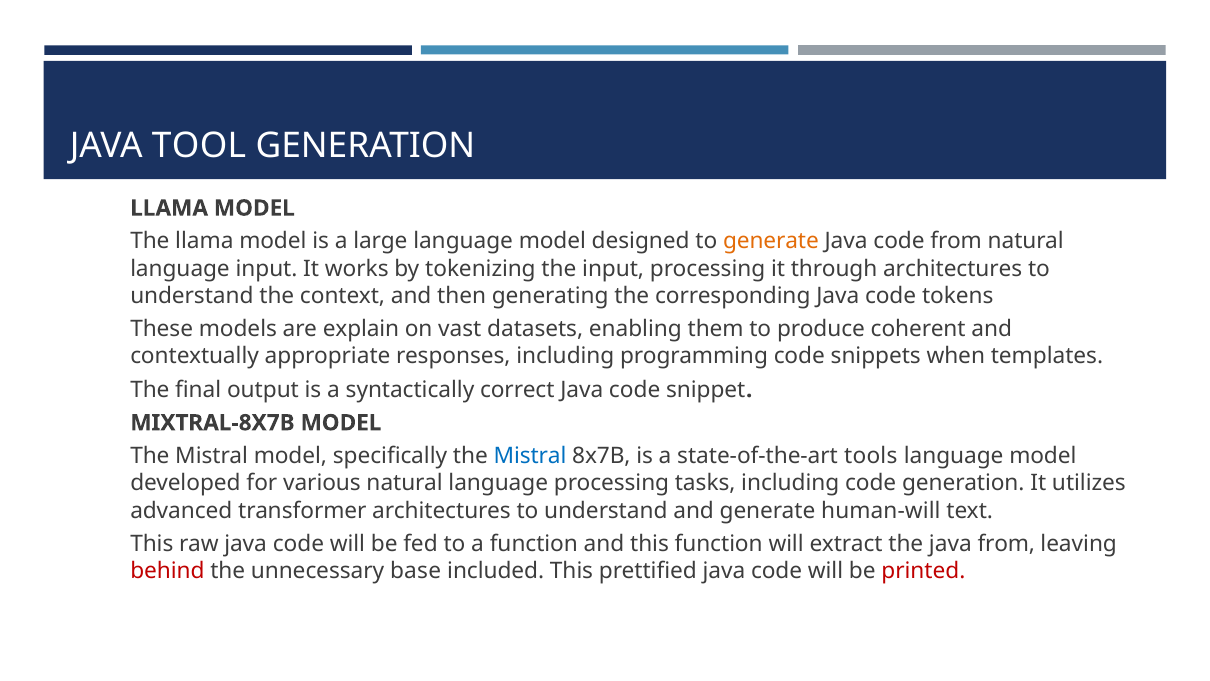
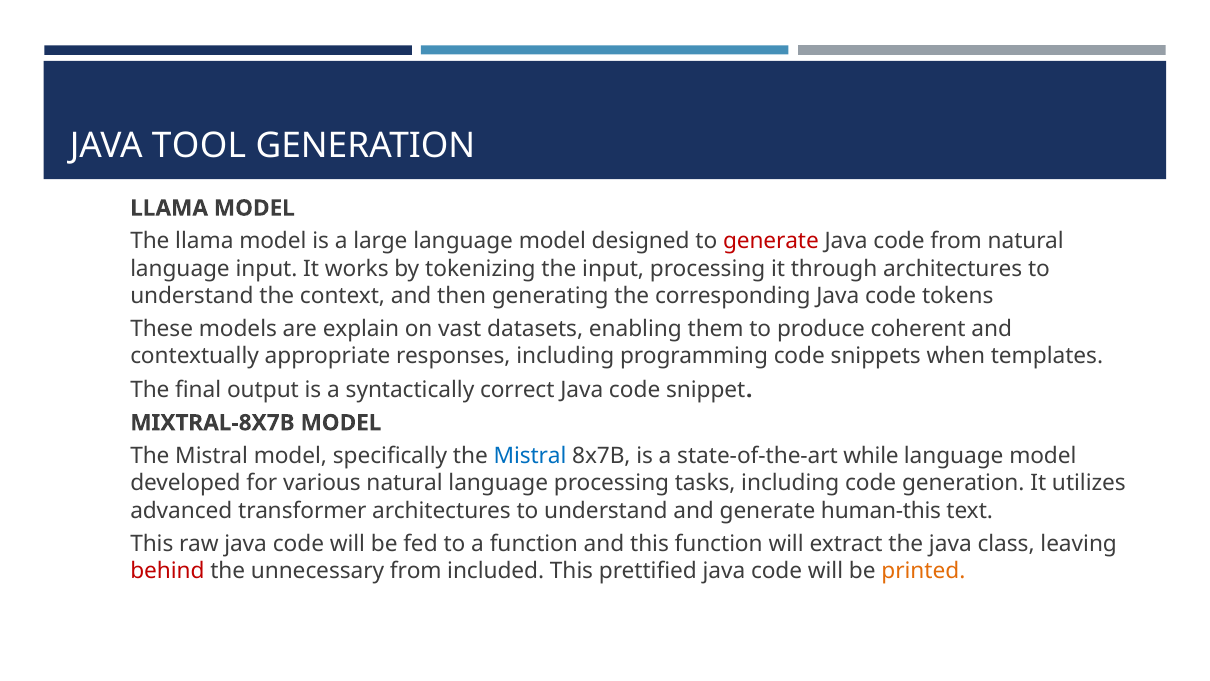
generate at (771, 241) colour: orange -> red
tools: tools -> while
human-will: human-will -> human-this
java from: from -> class
unnecessary base: base -> from
printed colour: red -> orange
